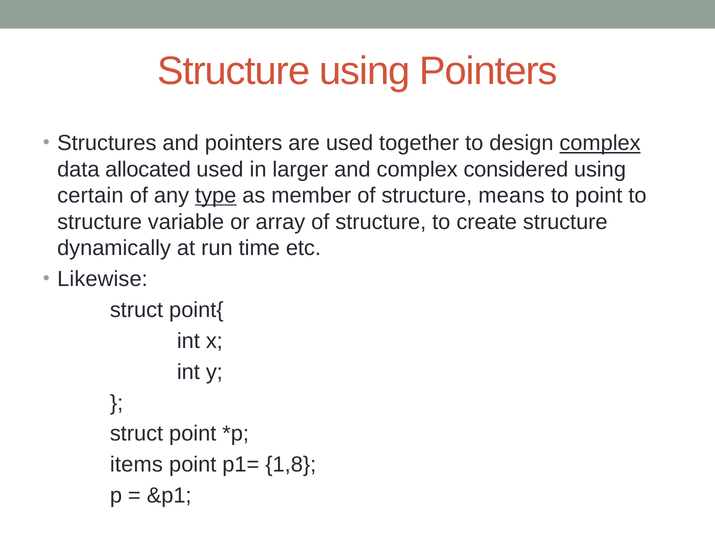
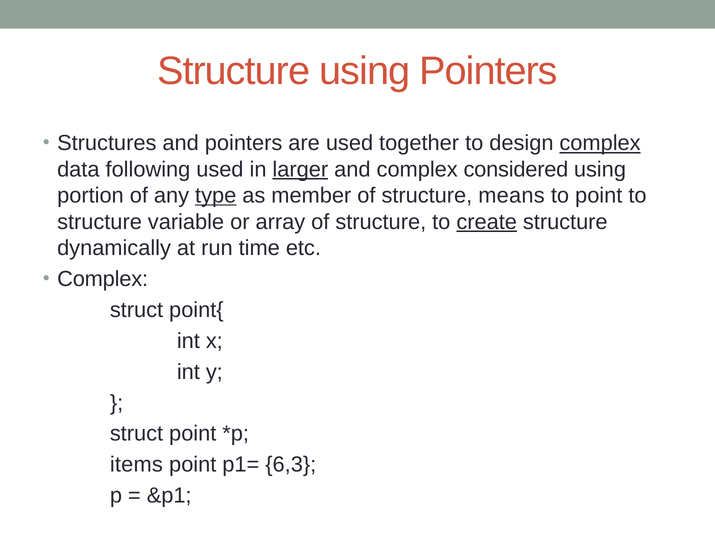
allocated: allocated -> following
larger underline: none -> present
certain: certain -> portion
create underline: none -> present
Likewise at (102, 279): Likewise -> Complex
1,8: 1,8 -> 6,3
